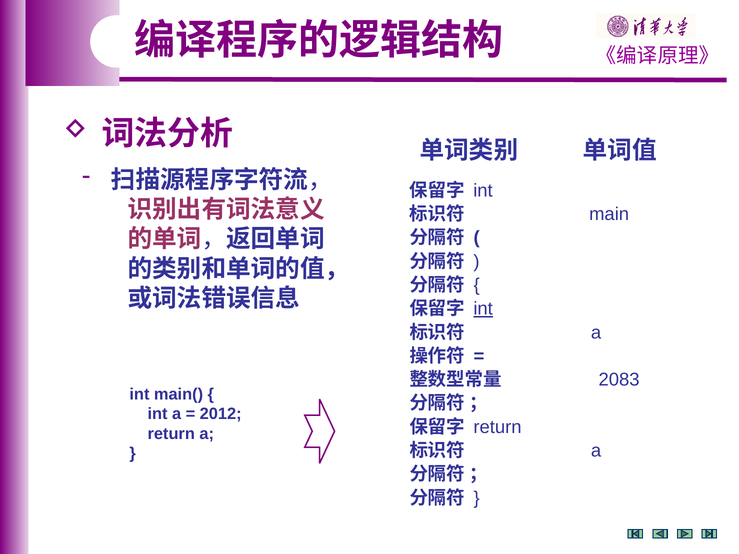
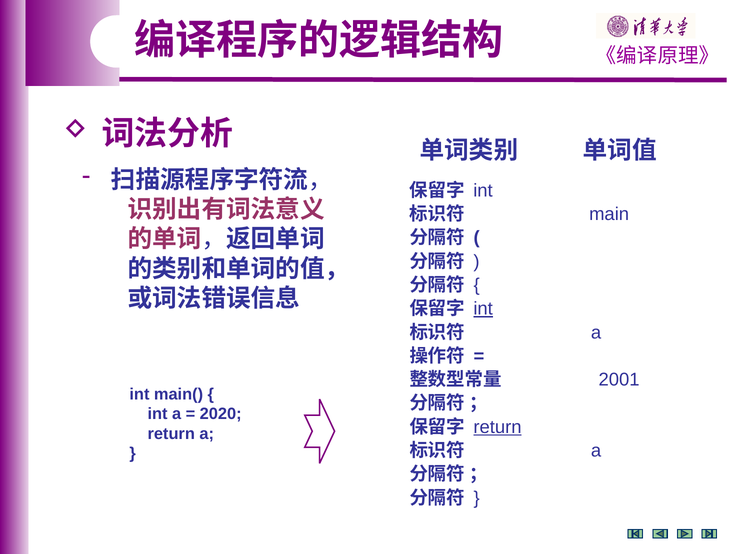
2083: 2083 -> 2001
2012: 2012 -> 2020
return at (498, 427) underline: none -> present
